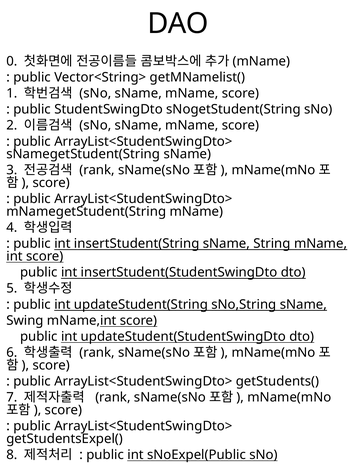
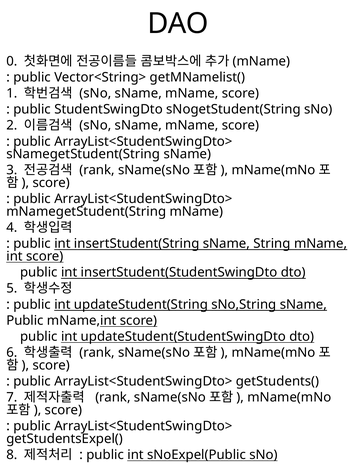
Swing at (25, 320): Swing -> Public
